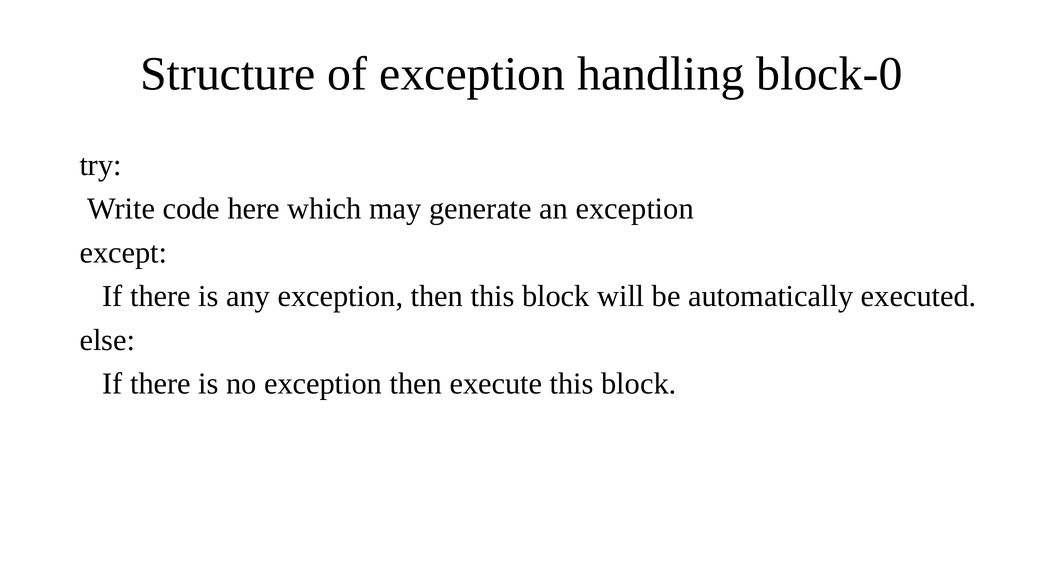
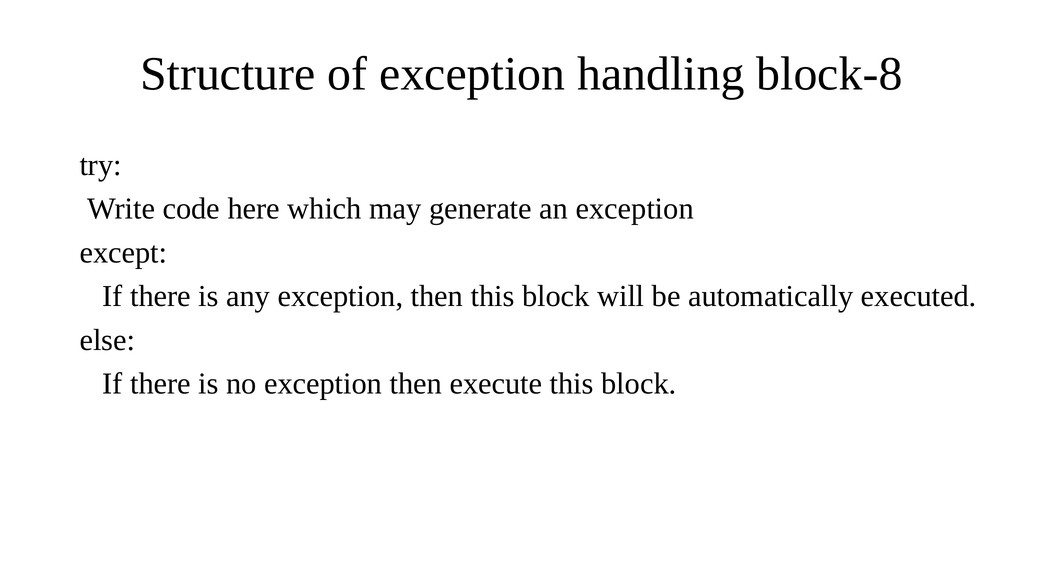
block-0: block-0 -> block-8
